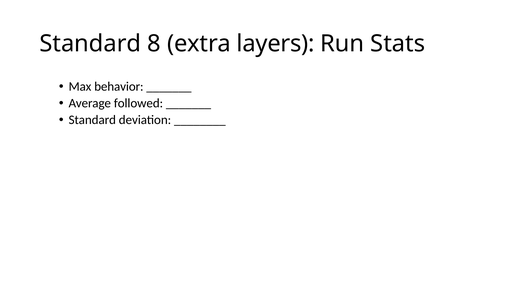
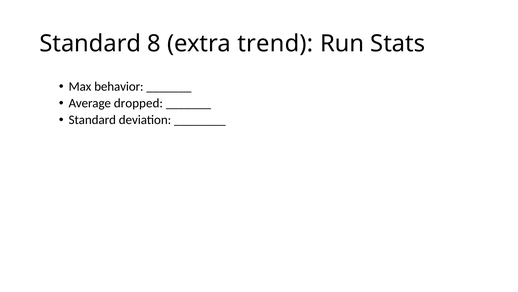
layers: layers -> trend
followed: followed -> dropped
